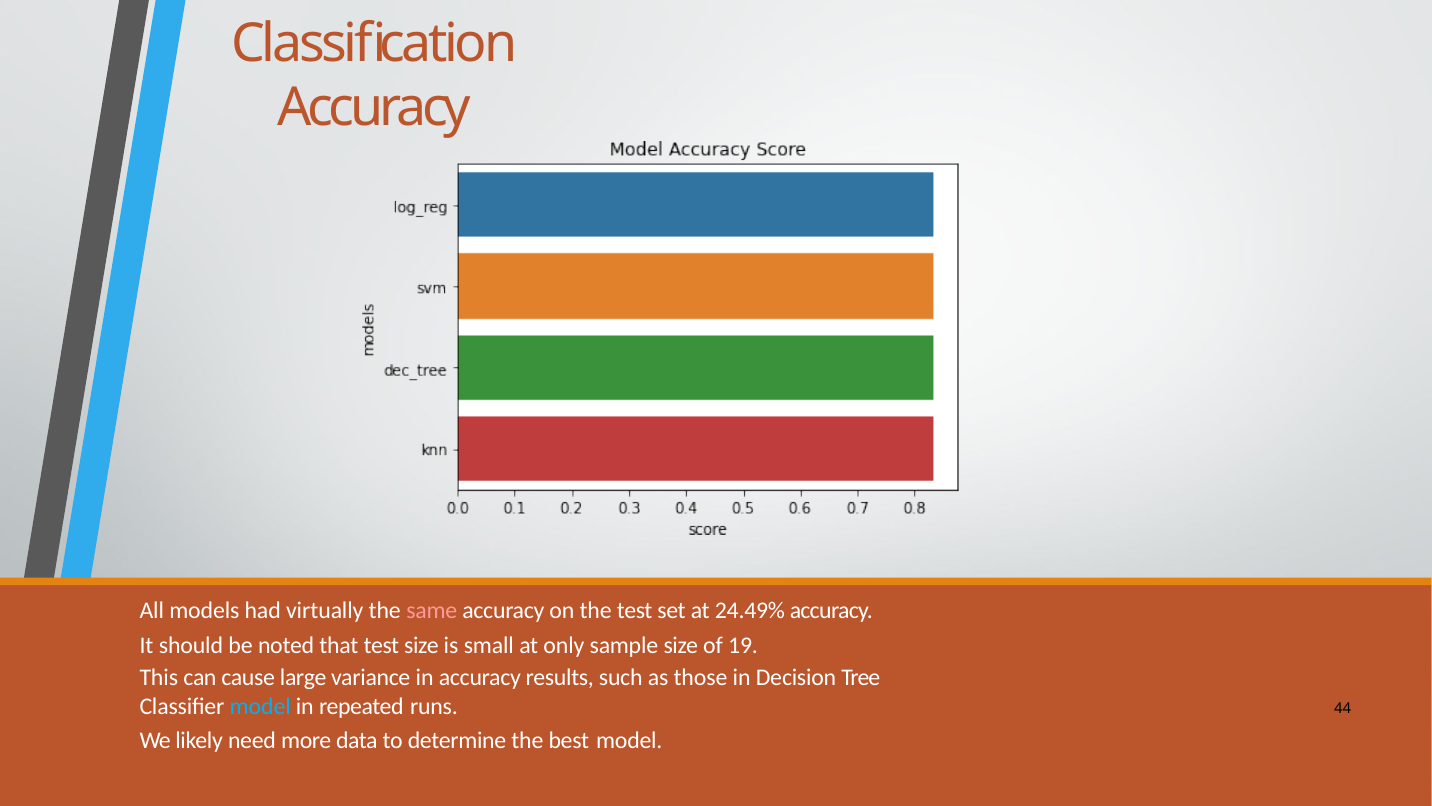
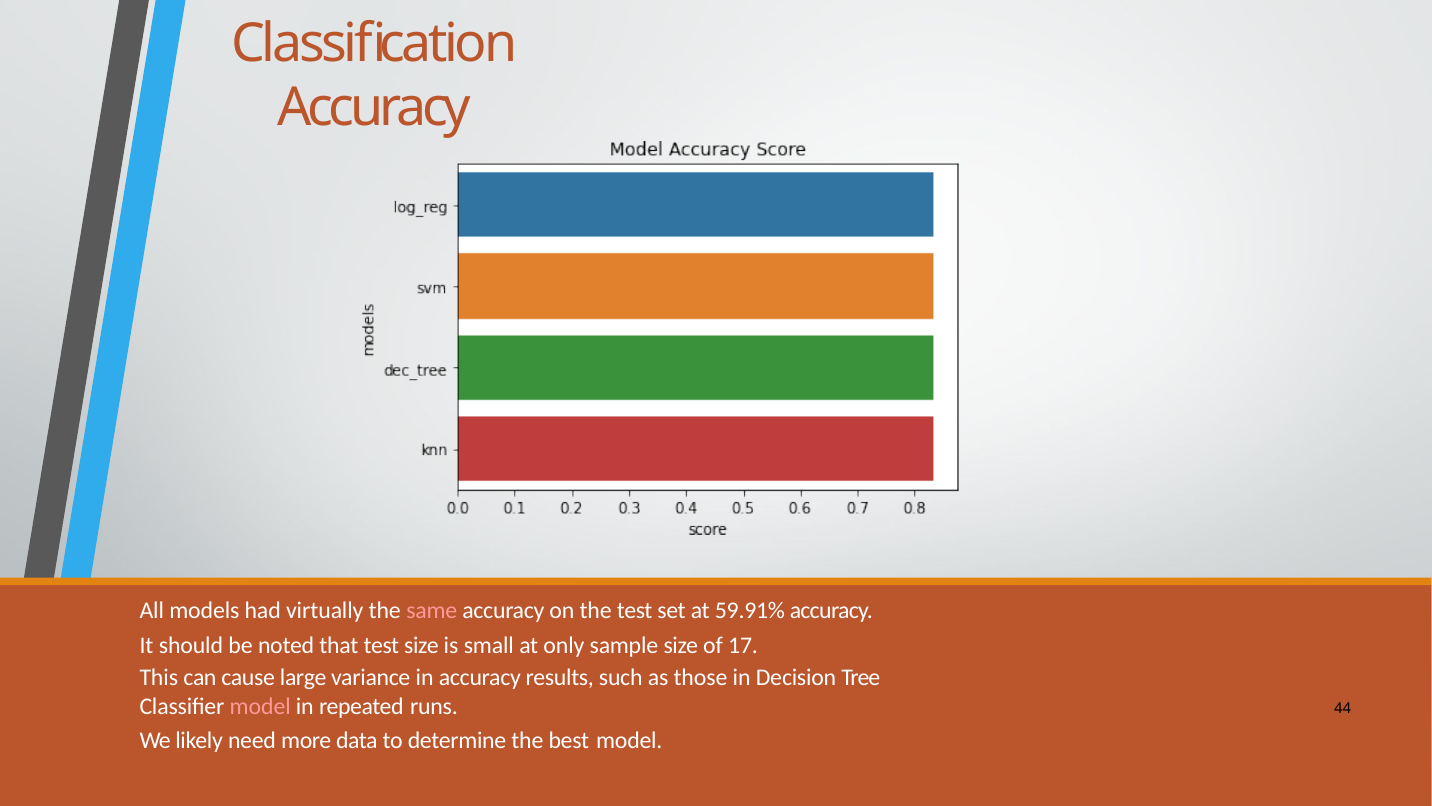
24.49%: 24.49% -> 59.91%
19: 19 -> 17
model at (260, 706) colour: light blue -> pink
